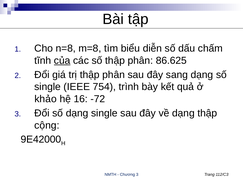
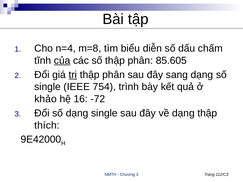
n=8: n=8 -> n=4
86.625: 86.625 -> 85.605
trị underline: none -> present
cộng: cộng -> thích
